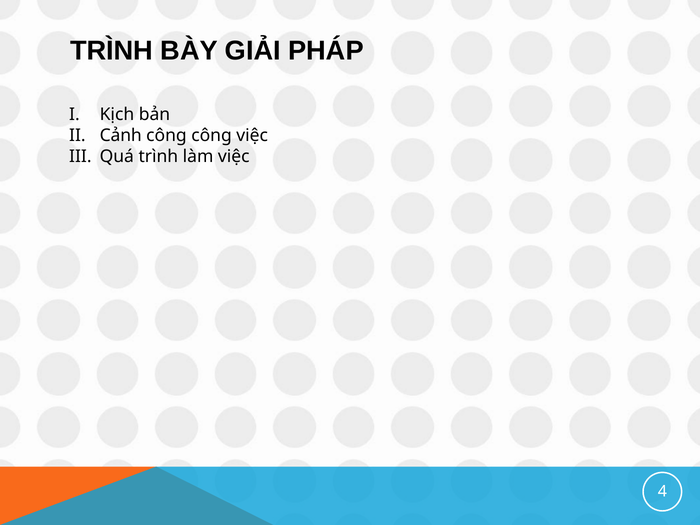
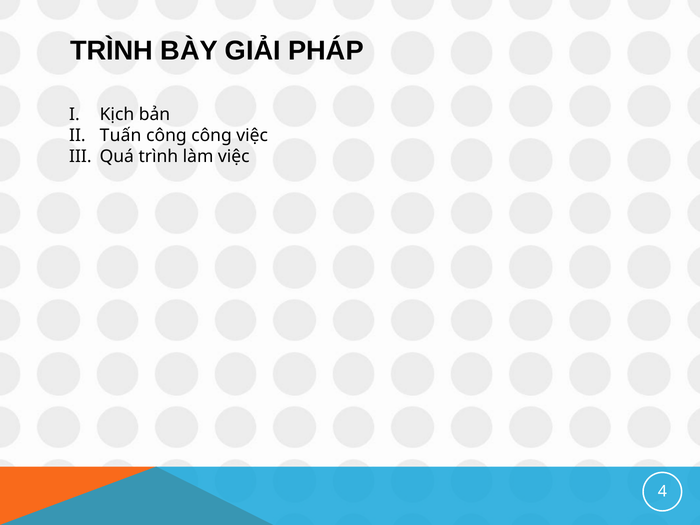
Cảnh: Cảnh -> Tuấn
